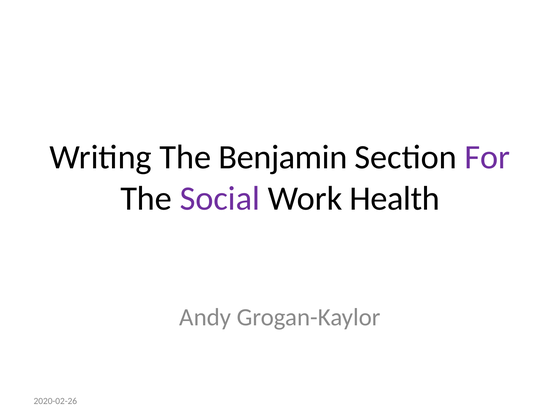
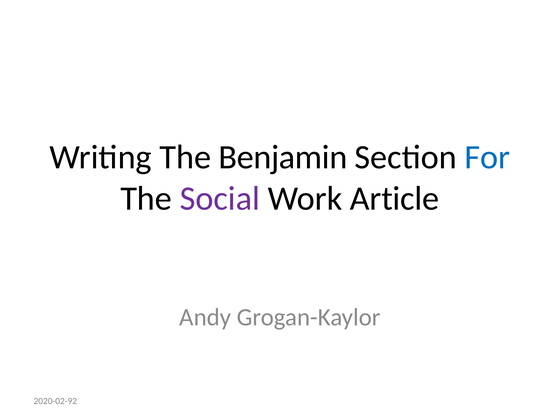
For colour: purple -> blue
Health: Health -> Article
2020-02-26: 2020-02-26 -> 2020-02-92
